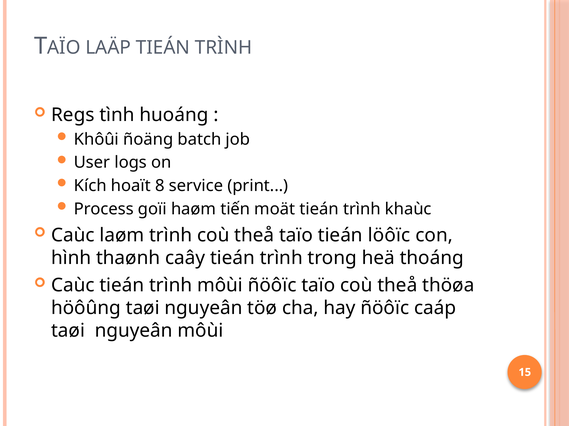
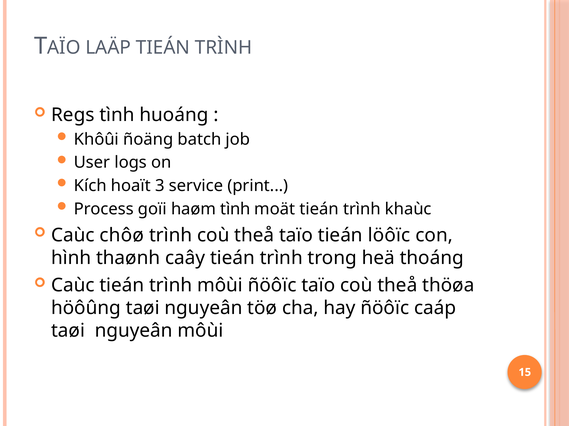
8: 8 -> 3
haøm tiến: tiến -> tình
laøm: laøm -> chôø
